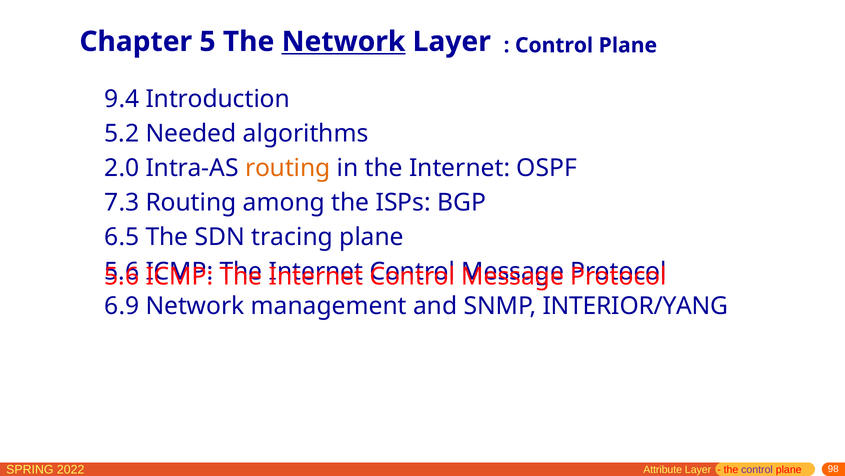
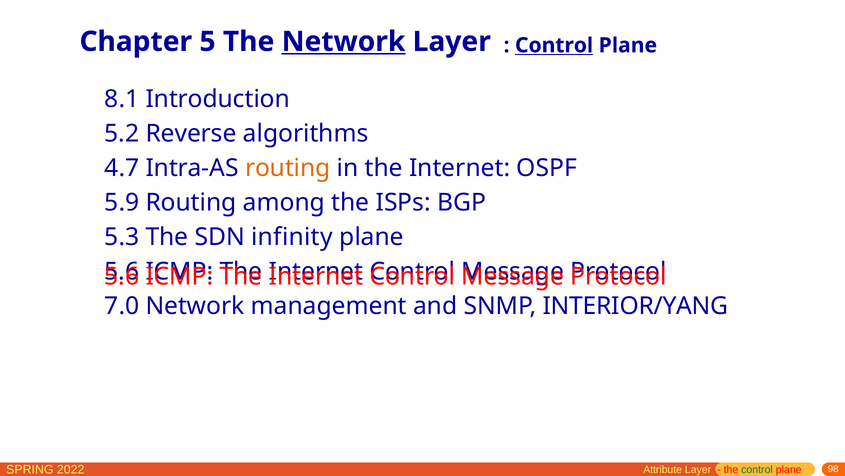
Control at (554, 45) underline: none -> present
9.4: 9.4 -> 8.1
Needed: Needed -> Reverse
2.0: 2.0 -> 4.7
7.3: 7.3 -> 5.9
6.5: 6.5 -> 5.3
tracing: tracing -> infinity
6.9: 6.9 -> 7.0
control at (757, 469) colour: purple -> green
